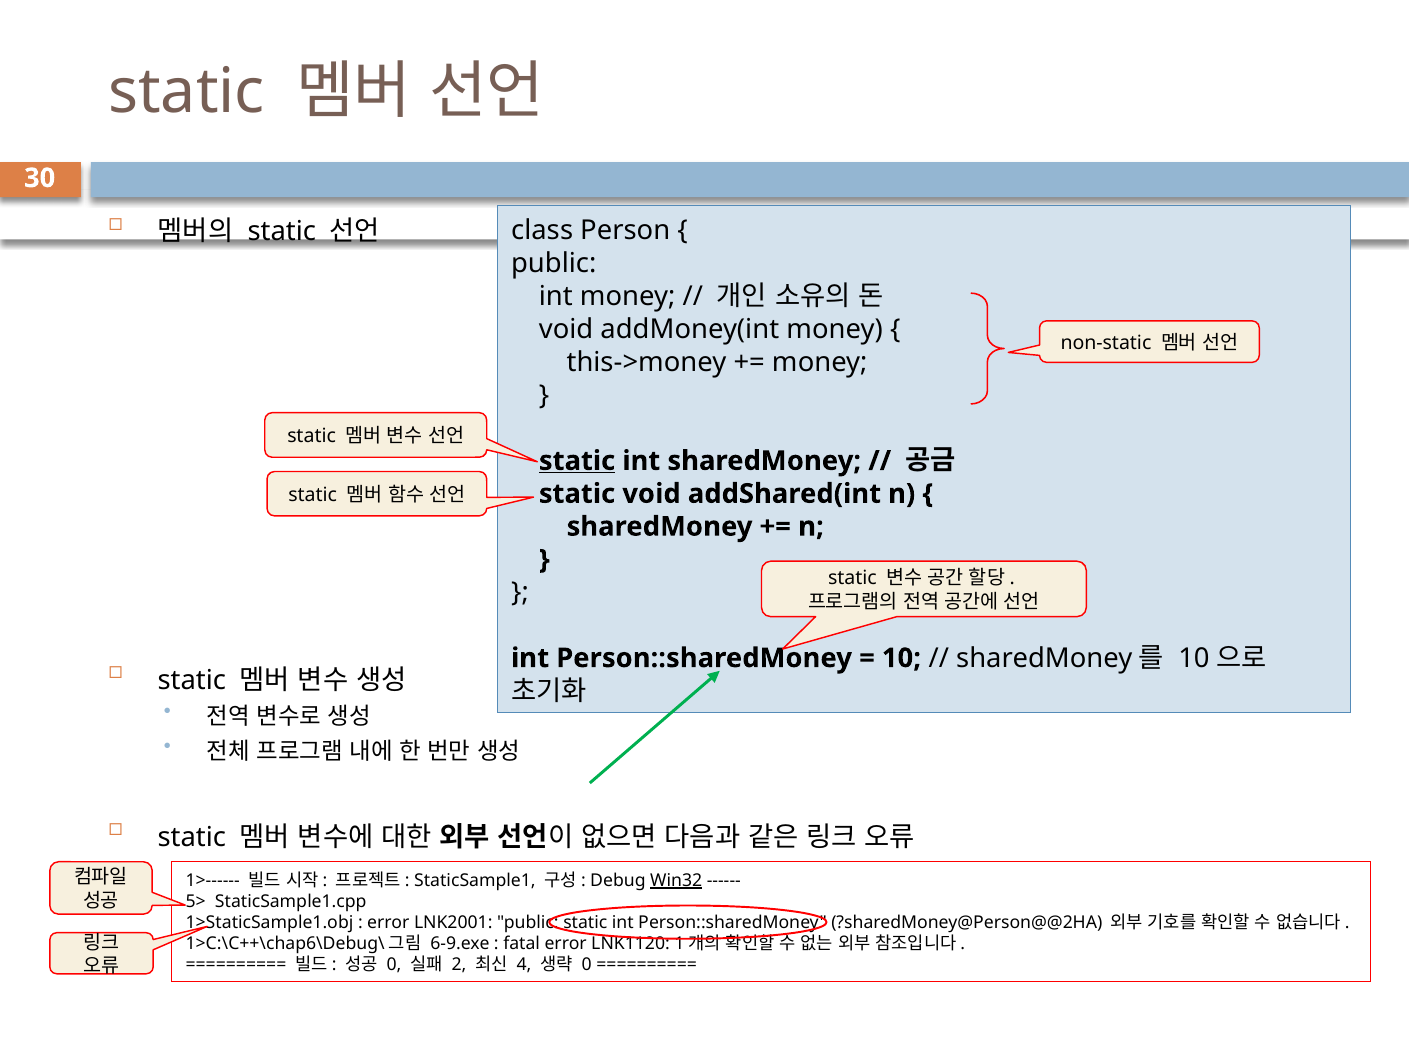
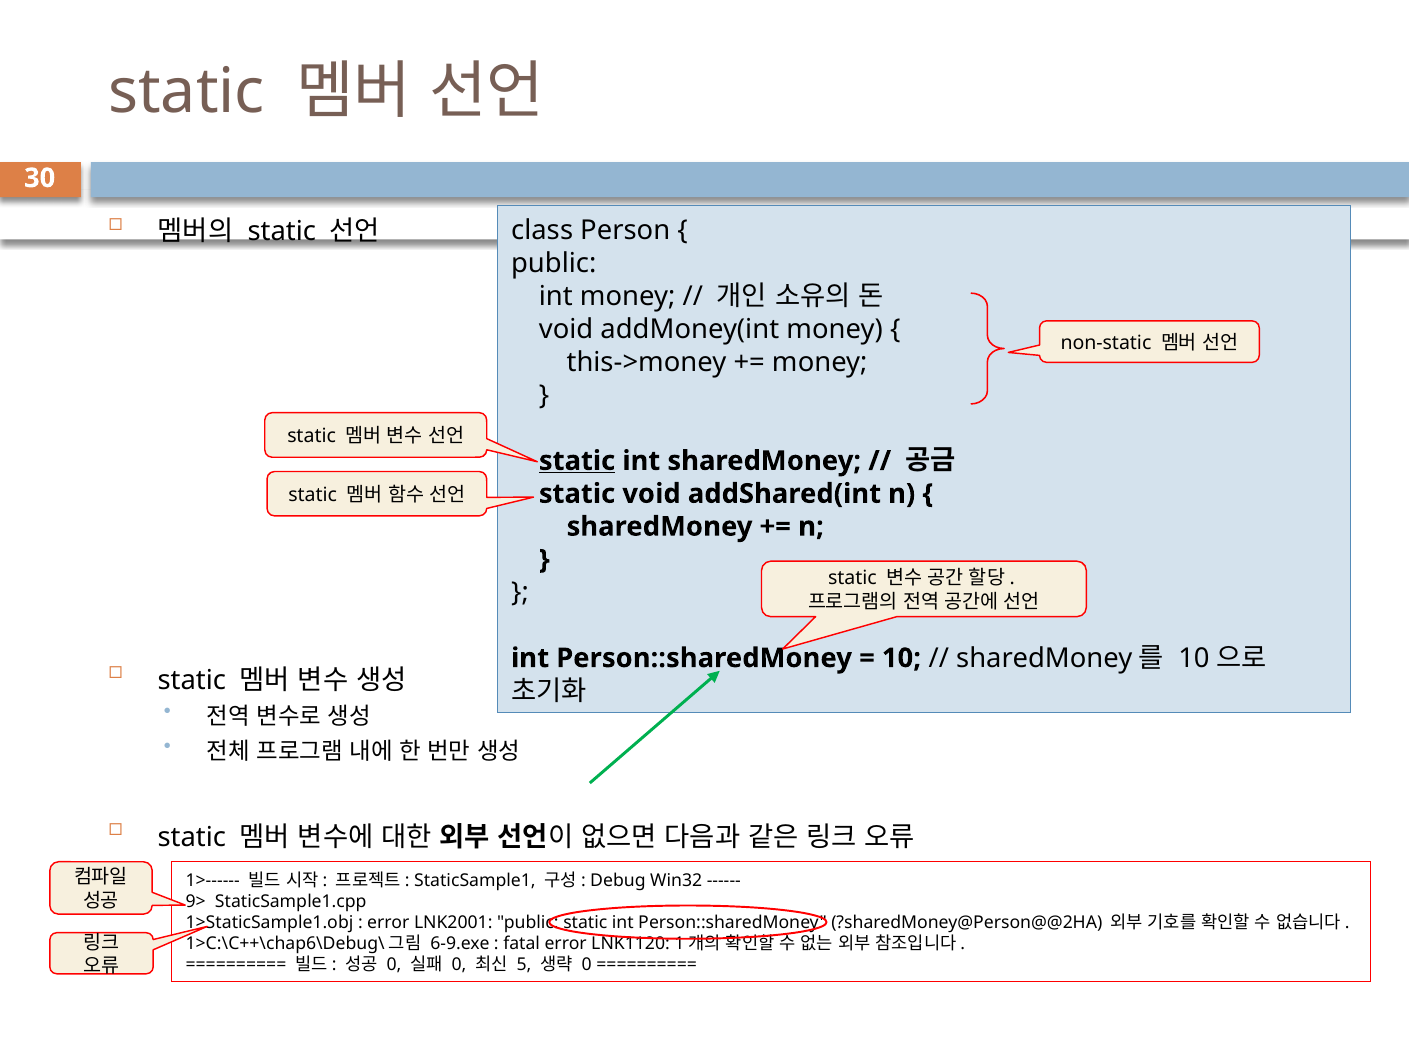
Win32 underline: present -> none
5>: 5> -> 9>
2 at (459, 966): 2 -> 0
4: 4 -> 5
